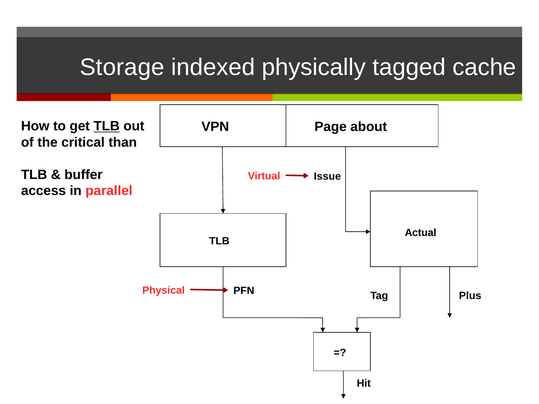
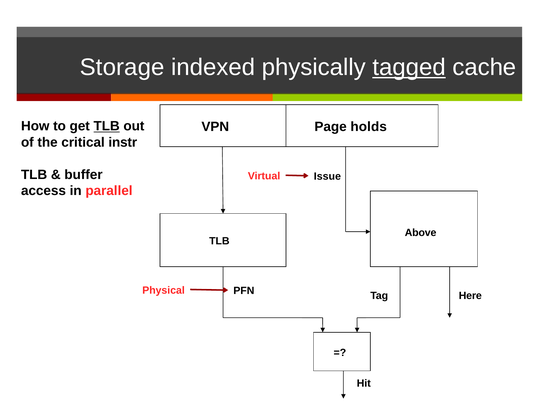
tagged underline: none -> present
about: about -> holds
than: than -> instr
Actual: Actual -> Above
Plus: Plus -> Here
